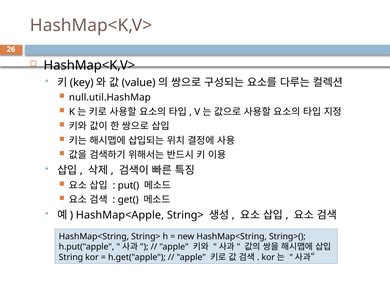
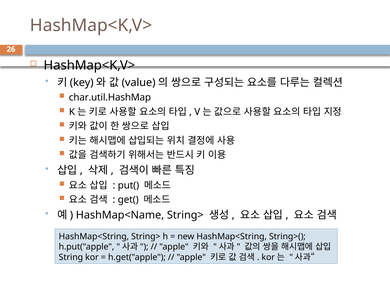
null.util.HashMap: null.util.HashMap -> char.util.HashMap
HashMap<Apple: HashMap<Apple -> HashMap<Name
